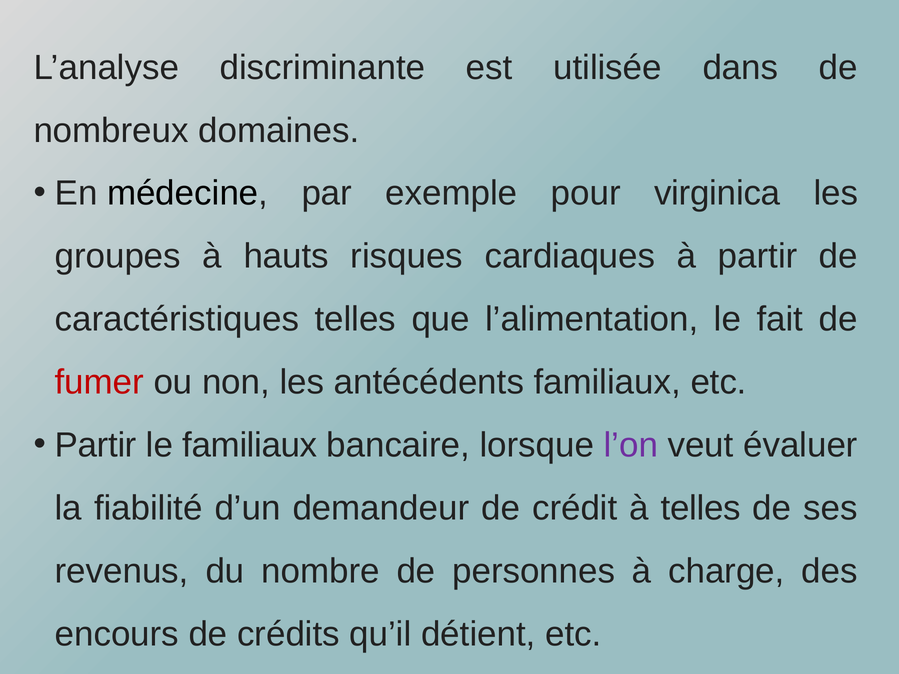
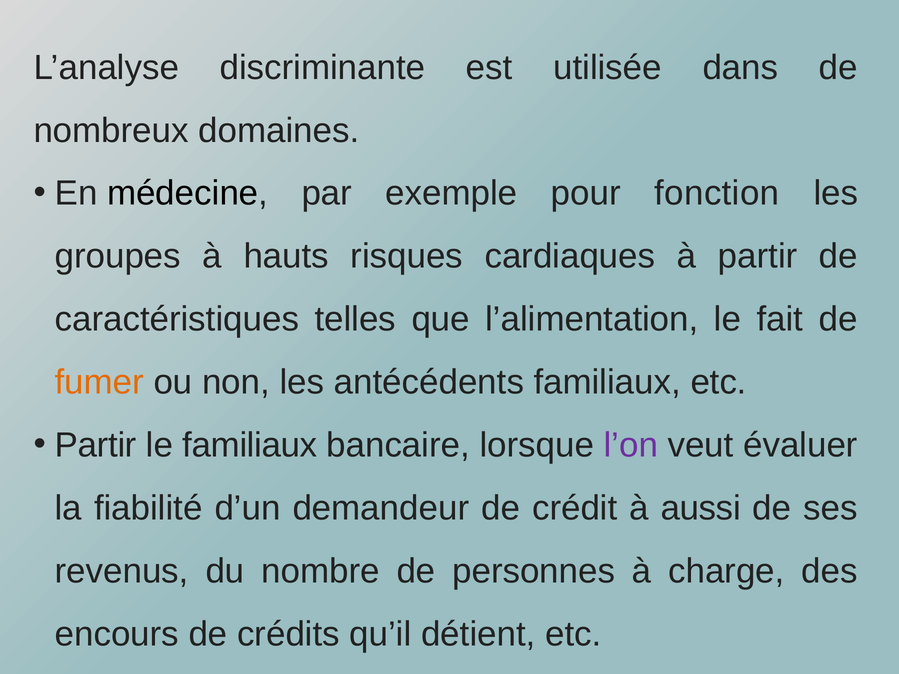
virginica: virginica -> fonction
fumer colour: red -> orange
à telles: telles -> aussi
